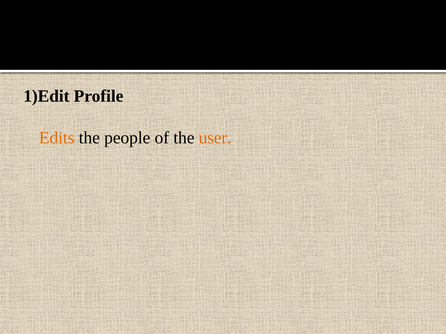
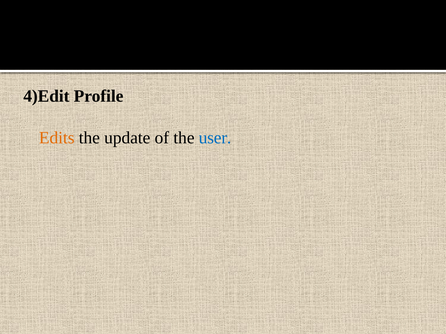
1)Edit: 1)Edit -> 4)Edit
people: people -> update
user colour: orange -> blue
